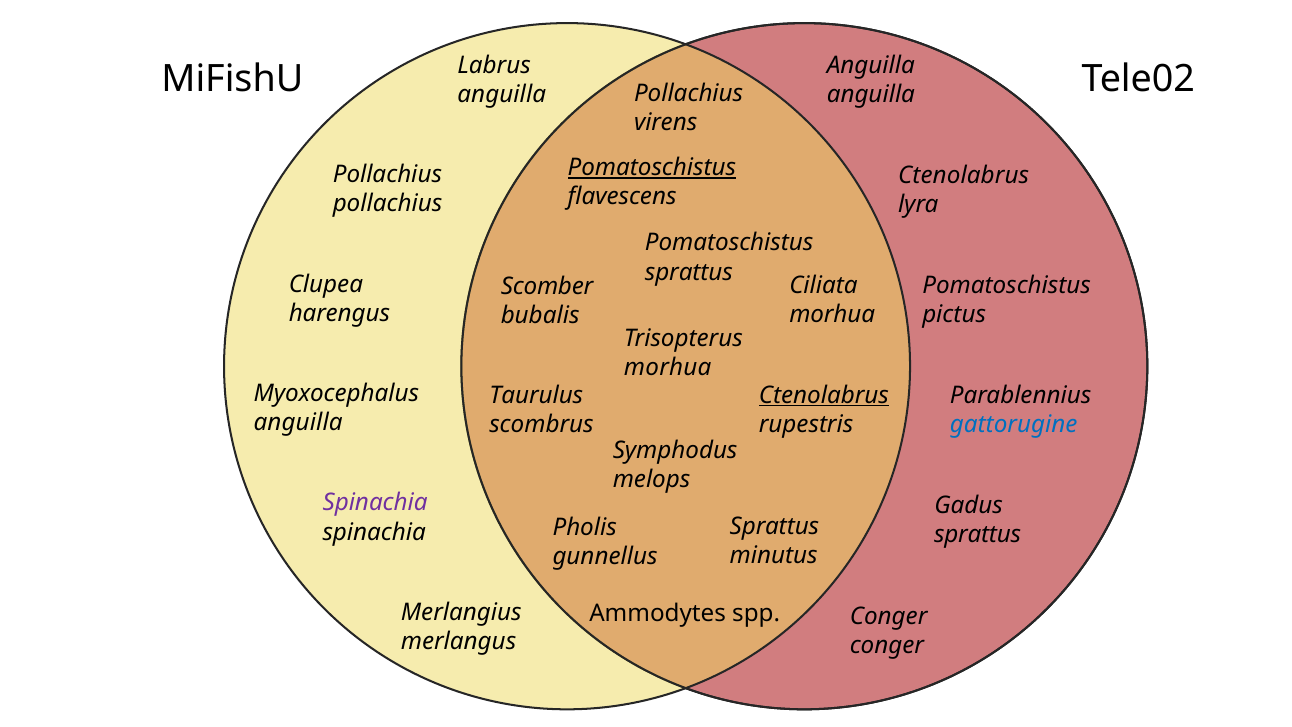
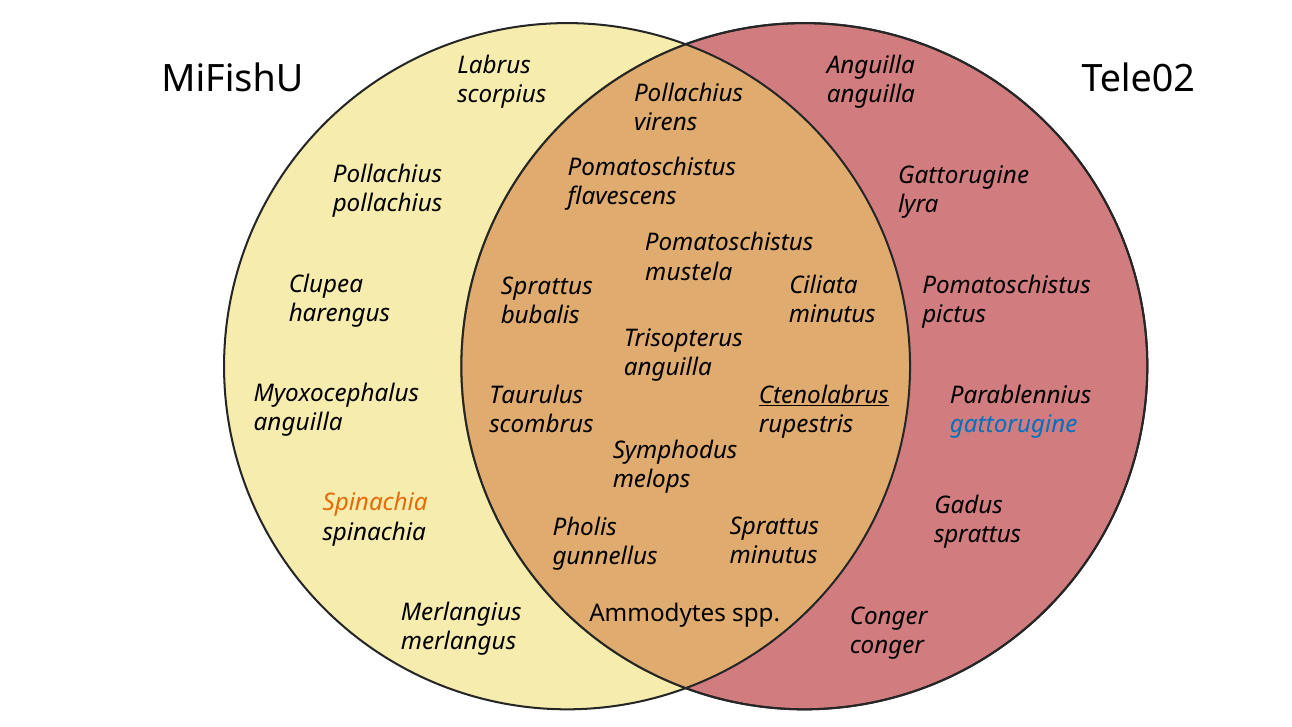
anguilla at (502, 94): anguilla -> scorpius
Pomatoschistus at (652, 167) underline: present -> none
Ctenolabrus at (964, 175): Ctenolabrus -> Gattorugine
sprattus at (689, 272): sprattus -> mustela
Scomber at (547, 286): Scomber -> Sprattus
morhua at (832, 314): morhua -> minutus
morhua at (668, 368): morhua -> anguilla
Spinachia at (375, 503) colour: purple -> orange
